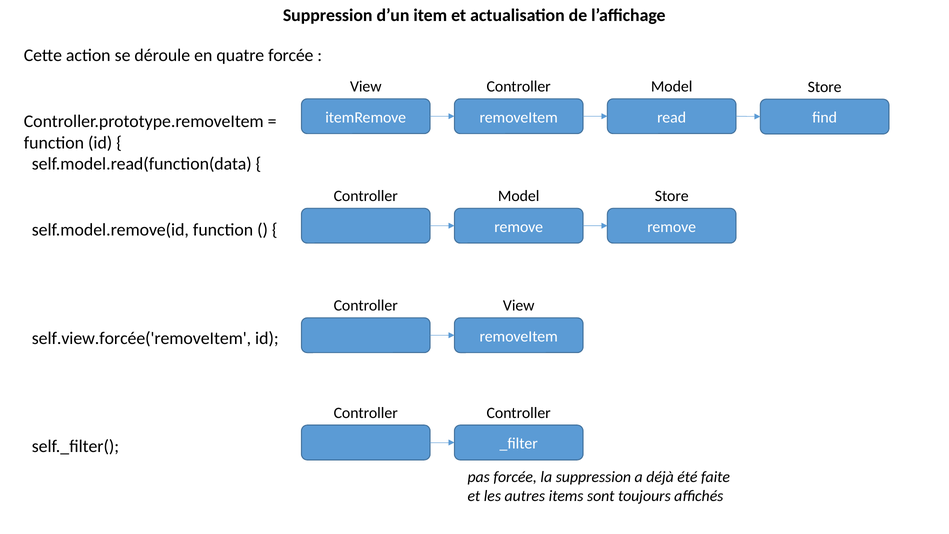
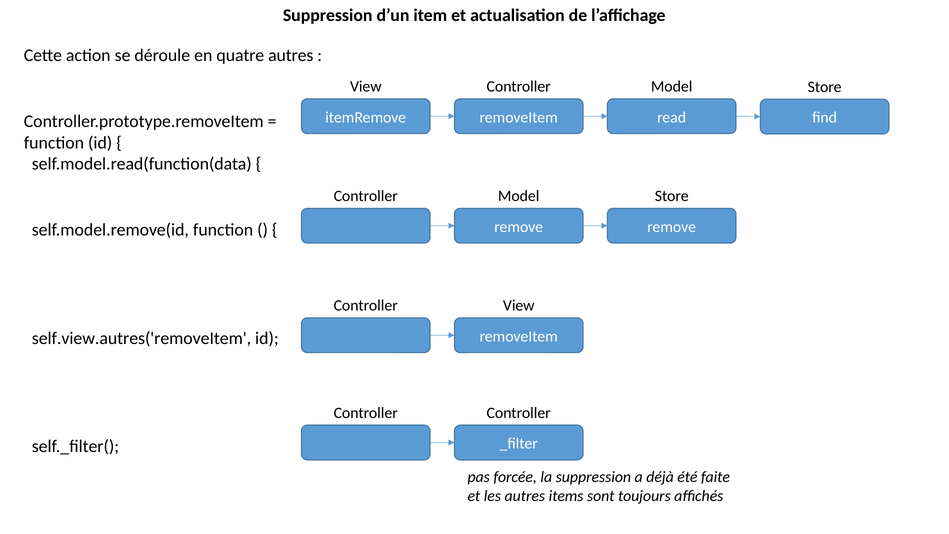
quatre forcée: forcée -> autres
self.view.forcée('removeItem: self.view.forcée('removeItem -> self.view.autres('removeItem
